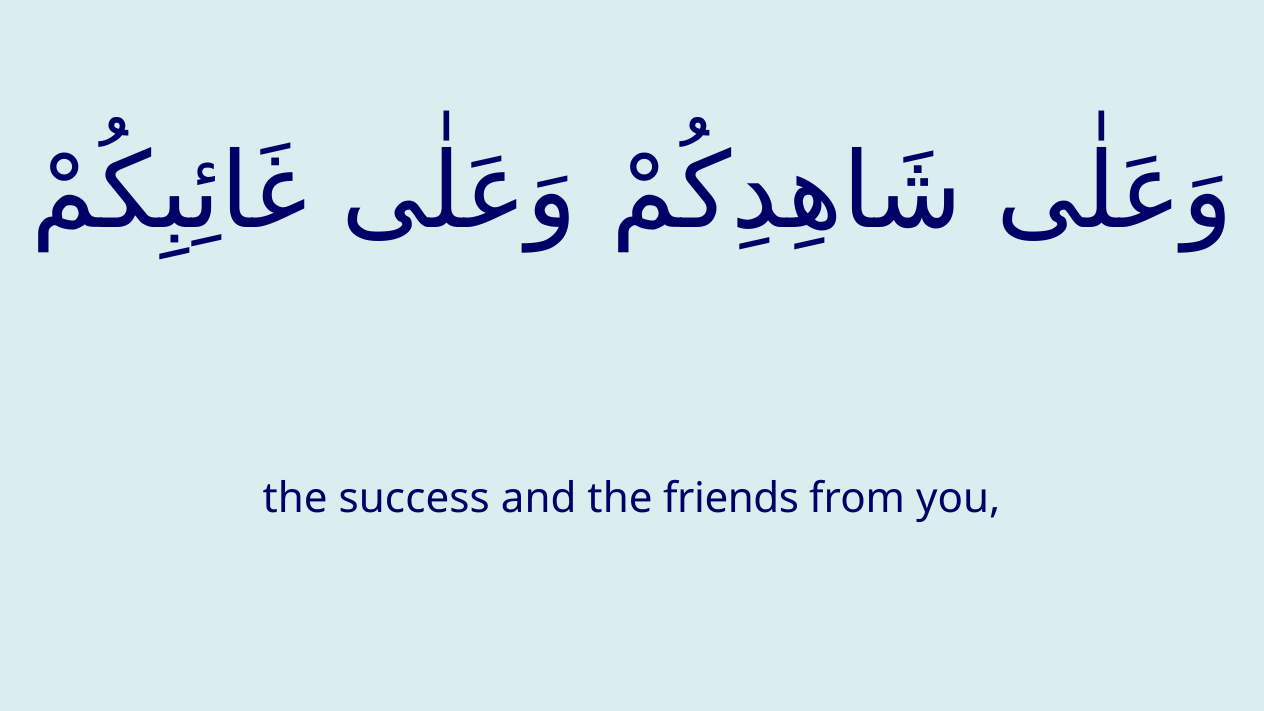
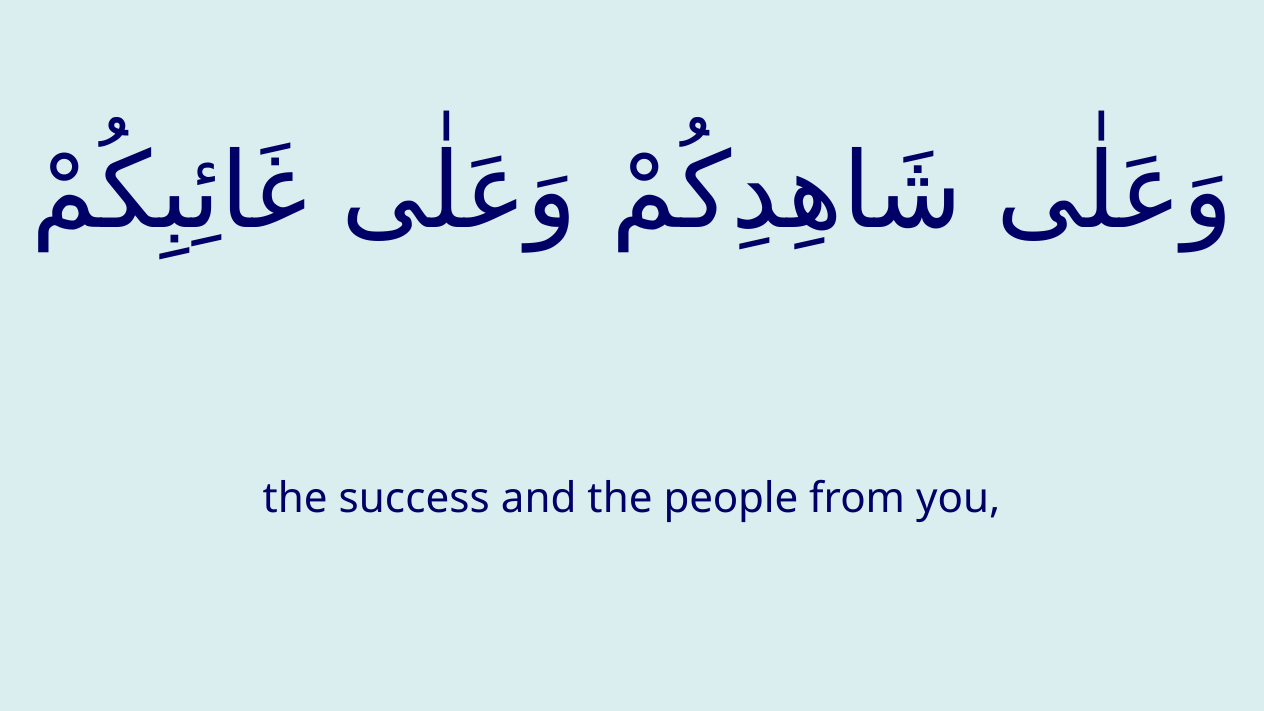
friends: friends -> people
